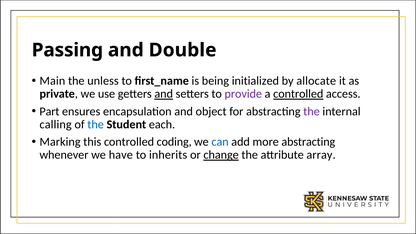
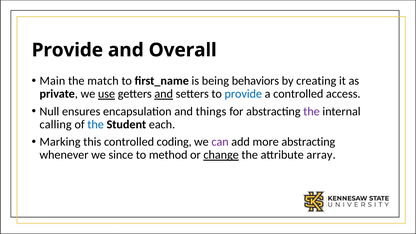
Passing at (67, 50): Passing -> Provide
Double: Double -> Overall
unless: unless -> match
initialized: initialized -> behaviors
allocate: allocate -> creating
use underline: none -> present
provide at (243, 94) colour: purple -> blue
controlled at (298, 94) underline: present -> none
Part: Part -> Null
object: object -> things
can colour: blue -> purple
have: have -> since
inherits: inherits -> method
